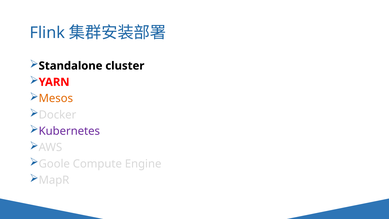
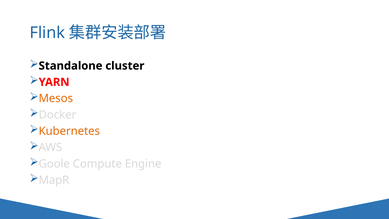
Kubernetes colour: purple -> orange
